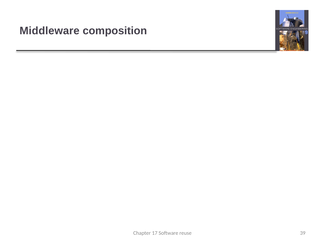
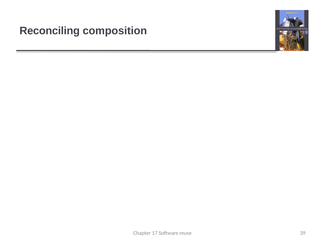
Middleware: Middleware -> Reconciling
